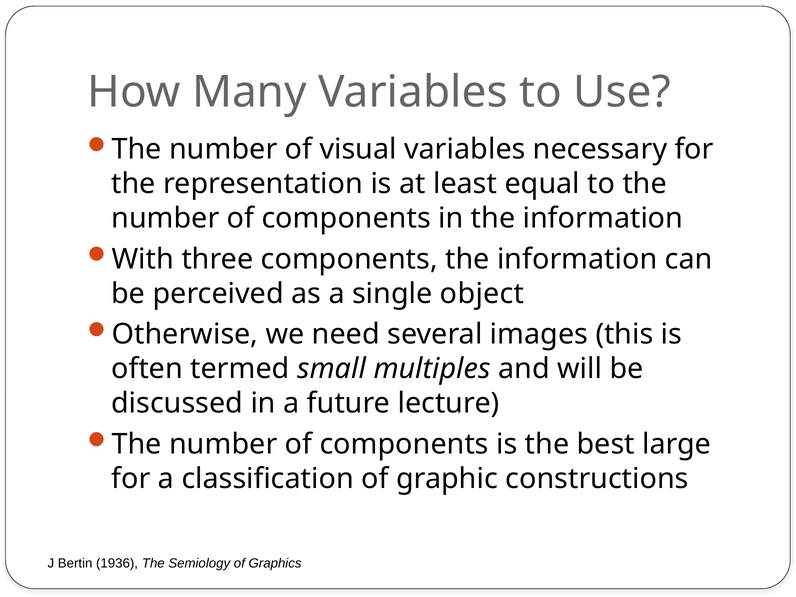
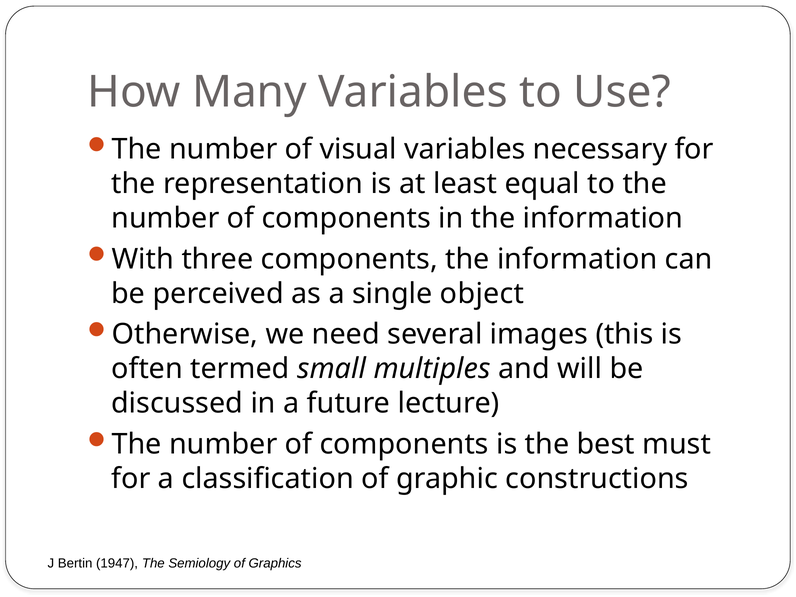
large: large -> must
1936: 1936 -> 1947
